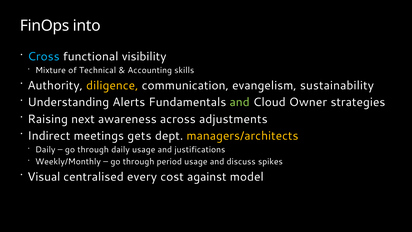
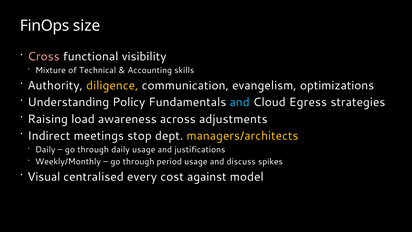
into: into -> size
Cross colour: light blue -> pink
sustainability: sustainability -> optimizations
Alerts: Alerts -> Policy
and at (240, 102) colour: light green -> light blue
Owner: Owner -> Egress
next: next -> load
gets: gets -> stop
